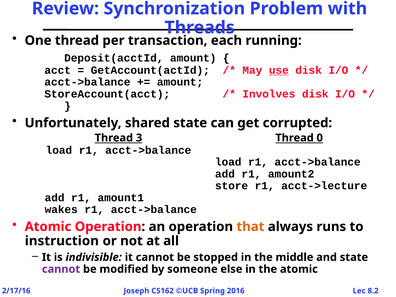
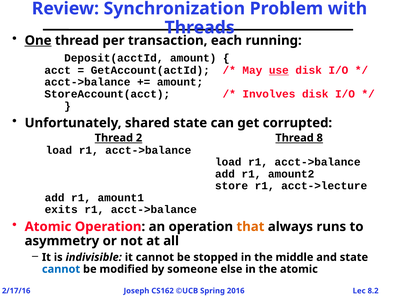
One underline: none -> present
3: 3 -> 2
0: 0 -> 8
wakes: wakes -> exits
instruction: instruction -> asymmetry
cannot at (61, 269) colour: purple -> blue
